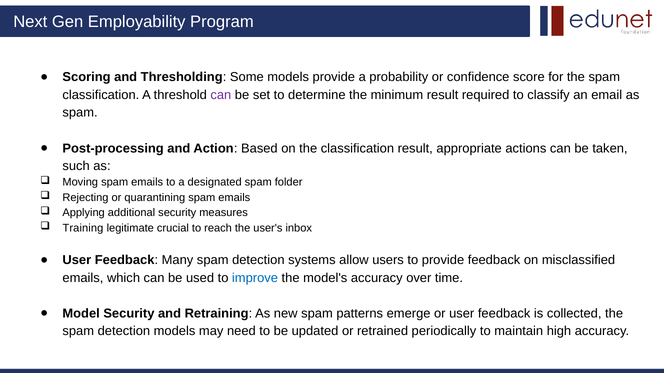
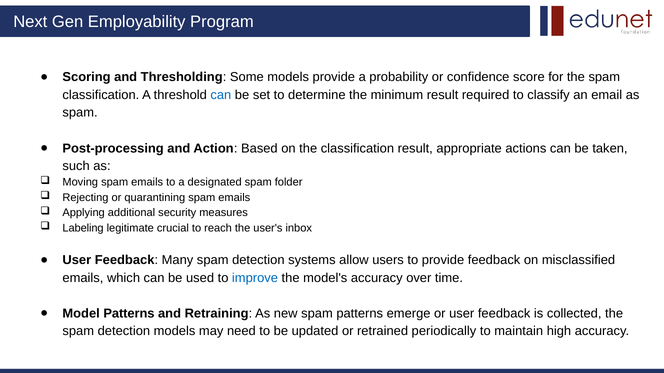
can at (221, 95) colour: purple -> blue
Training: Training -> Labeling
Model Security: Security -> Patterns
